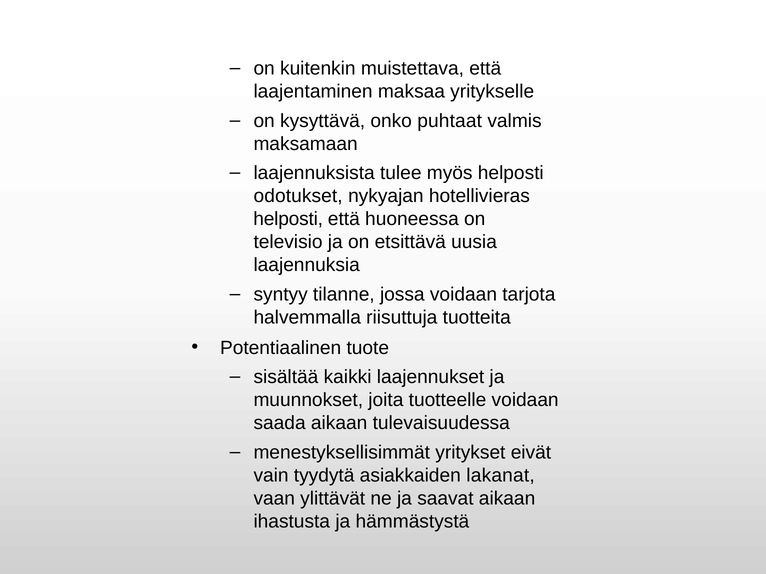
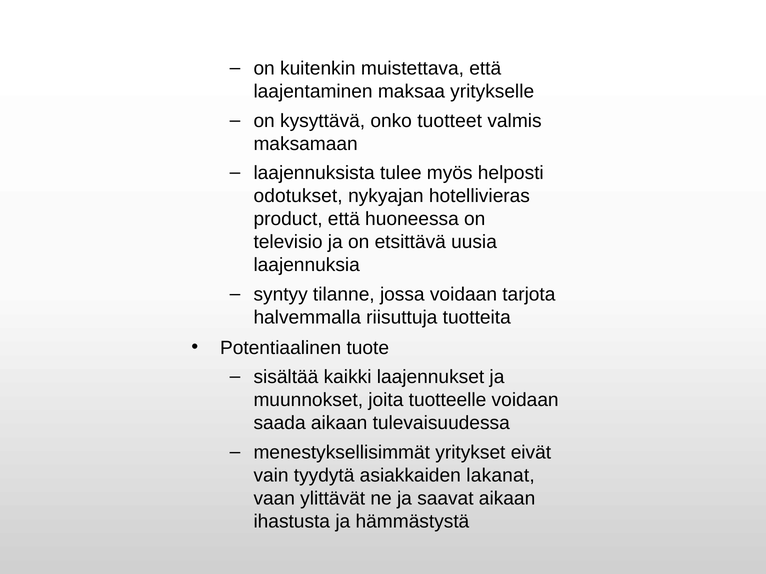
puhtaat: puhtaat -> tuotteet
helposti at (288, 219): helposti -> product
